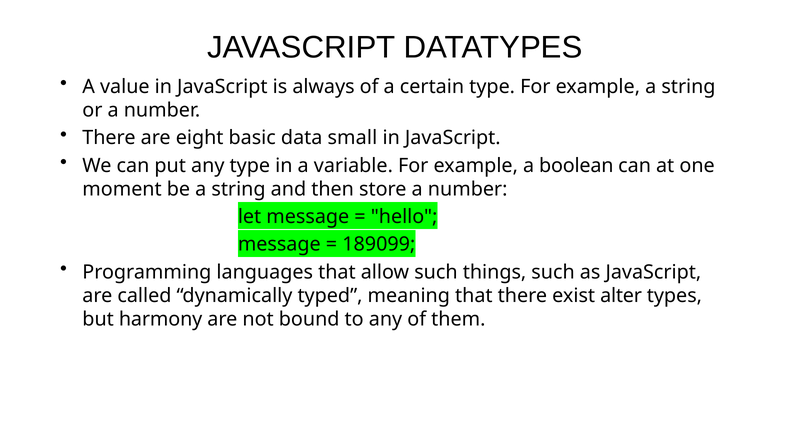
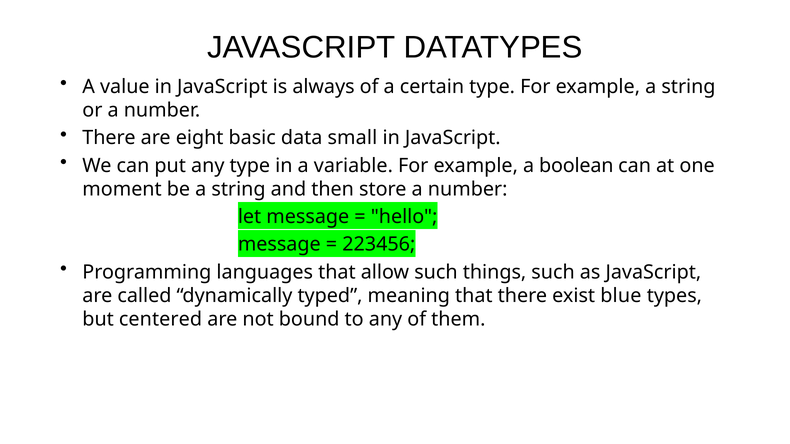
189099: 189099 -> 223456
alter: alter -> blue
harmony: harmony -> centered
